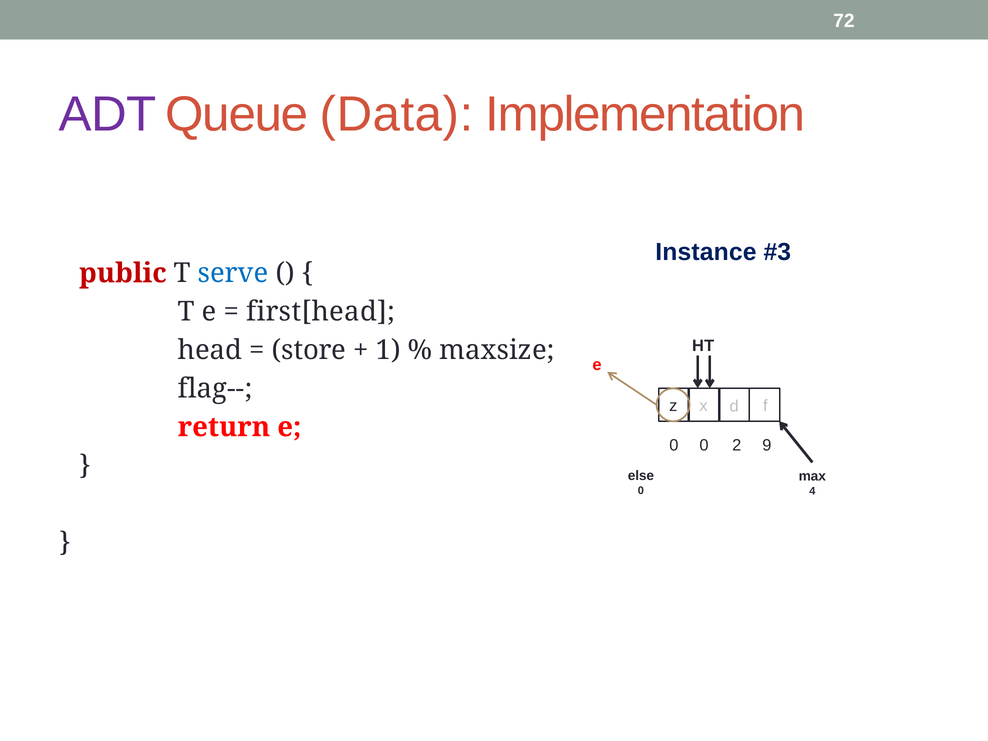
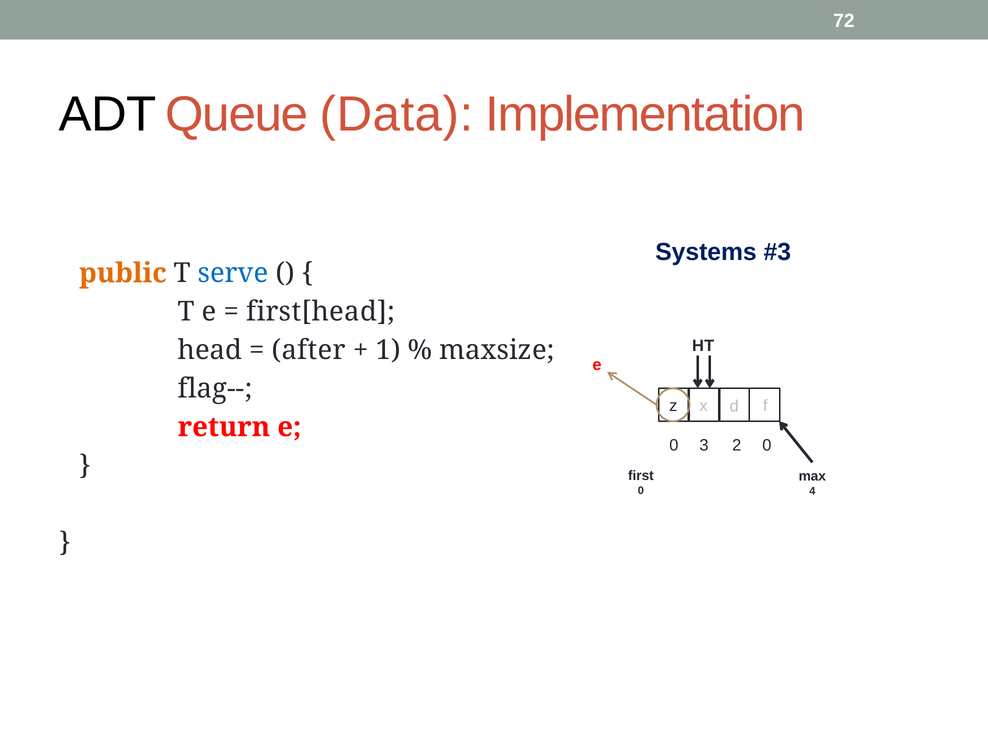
ADT colour: purple -> black
Instance: Instance -> Systems
public colour: red -> orange
store: store -> after
0 0: 0 -> 3
2 9: 9 -> 0
else: else -> first
